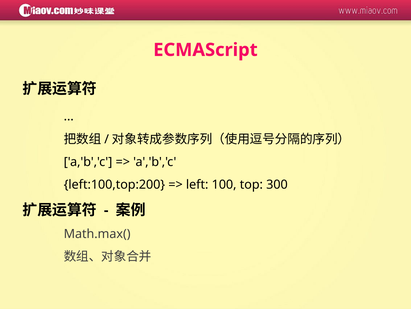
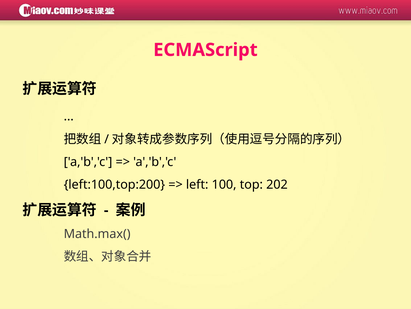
300: 300 -> 202
